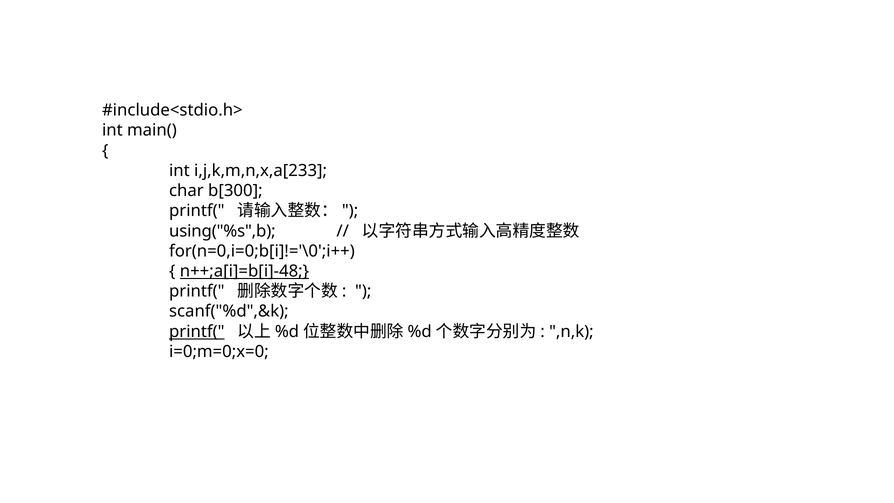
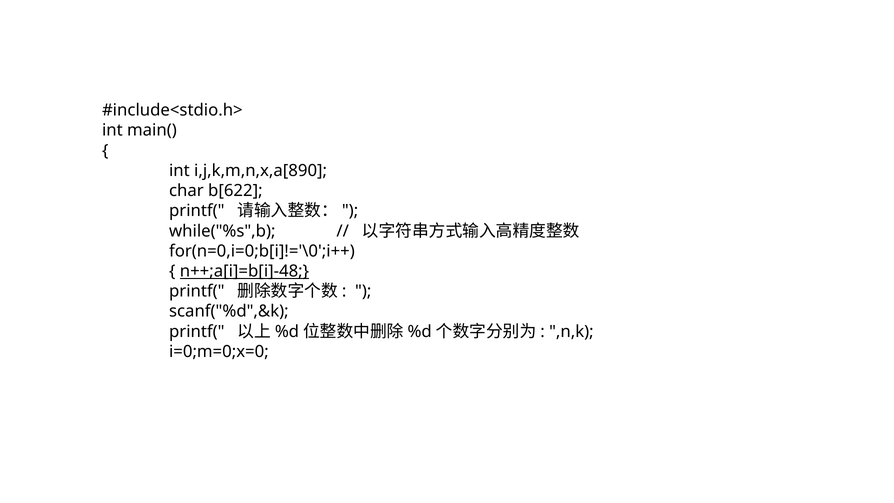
i,j,k,m,n,x,a[233: i,j,k,m,n,x,a[233 -> i,j,k,m,n,x,a[890
b[300: b[300 -> b[622
using("%s",b: using("%s",b -> while("%s",b
printf( at (197, 331) underline: present -> none
